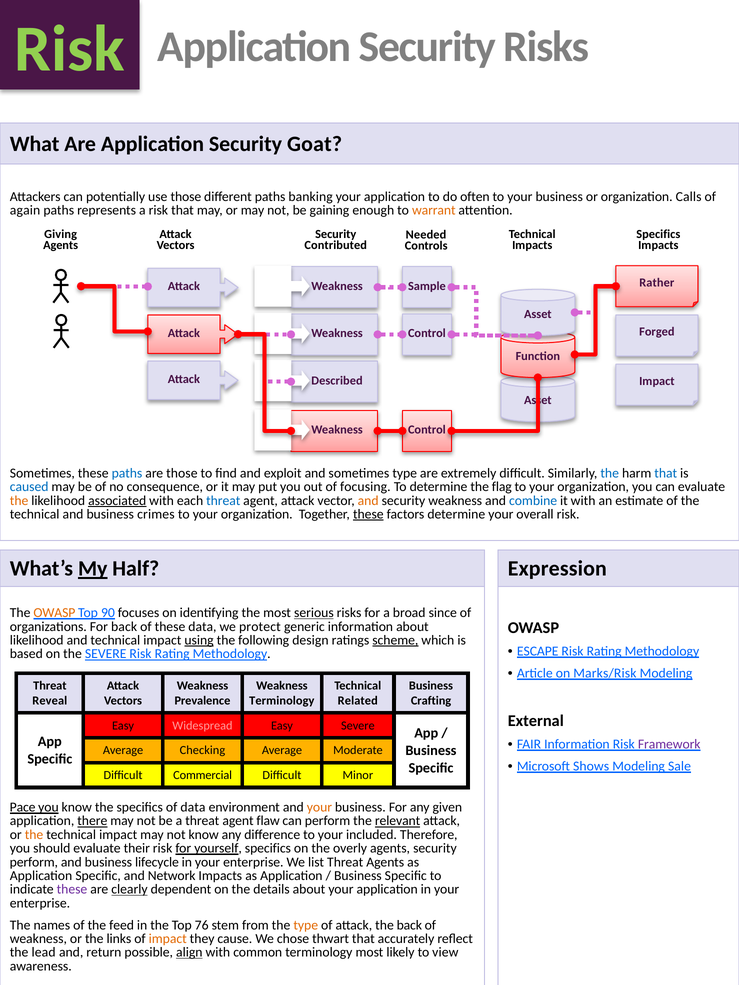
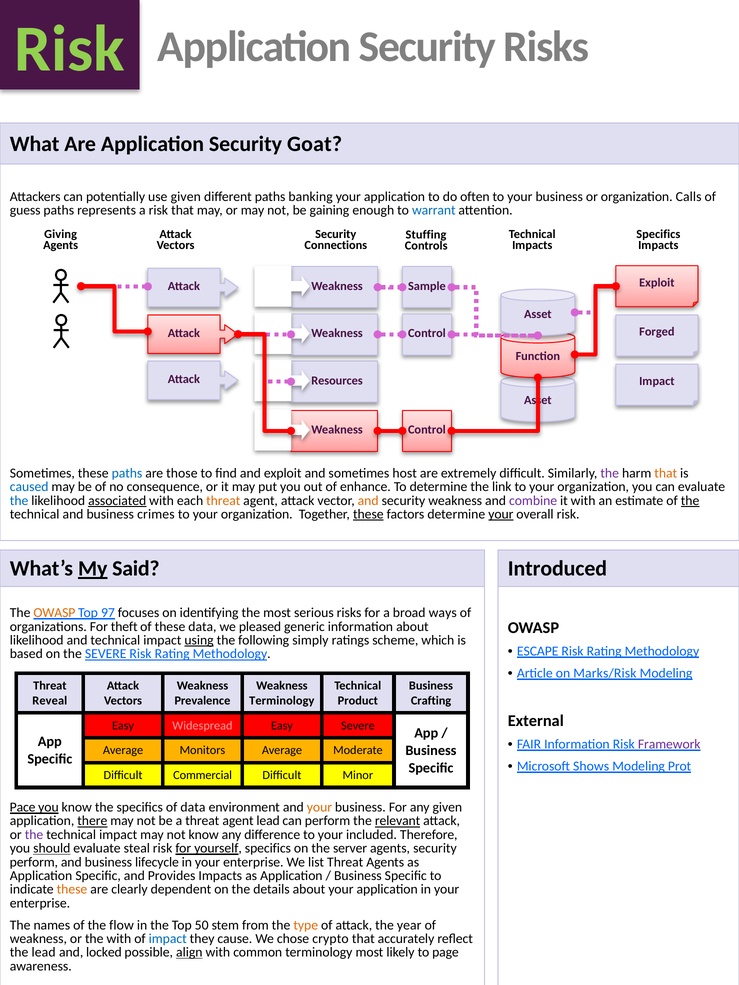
use those: those -> given
again: again -> guess
warrant colour: orange -> blue
Needed: Needed -> Stuffing
Contributed: Contributed -> Connections
Rather at (657, 283): Rather -> Exploit
Described: Described -> Resources
sometimes type: type -> host
the at (610, 473) colour: blue -> purple
that at (666, 473) colour: blue -> orange
focusing: focusing -> enhance
flag: flag -> link
the at (19, 501) colour: orange -> blue
threat at (223, 501) colour: blue -> orange
combine colour: blue -> purple
the at (690, 501) underline: none -> present
your at (501, 514) underline: none -> present
Expression: Expression -> Introduced
Half: Half -> Said
90: 90 -> 97
serious underline: present -> none
since: since -> ways
For back: back -> theft
protect: protect -> pleased
design: design -> simply
scheme underline: present -> none
Related: Related -> Product
Checking: Checking -> Monitors
Sale: Sale -> Prot
agent flaw: flaw -> lead
the at (34, 835) colour: orange -> purple
should underline: none -> present
their: their -> steal
overly: overly -> server
Network: Network -> Provides
these at (72, 890) colour: purple -> orange
clearly underline: present -> none
feed: feed -> flow
76: 76 -> 50
the back: back -> year
the links: links -> with
impact at (168, 939) colour: orange -> blue
thwart: thwart -> crypto
return: return -> locked
view: view -> page
